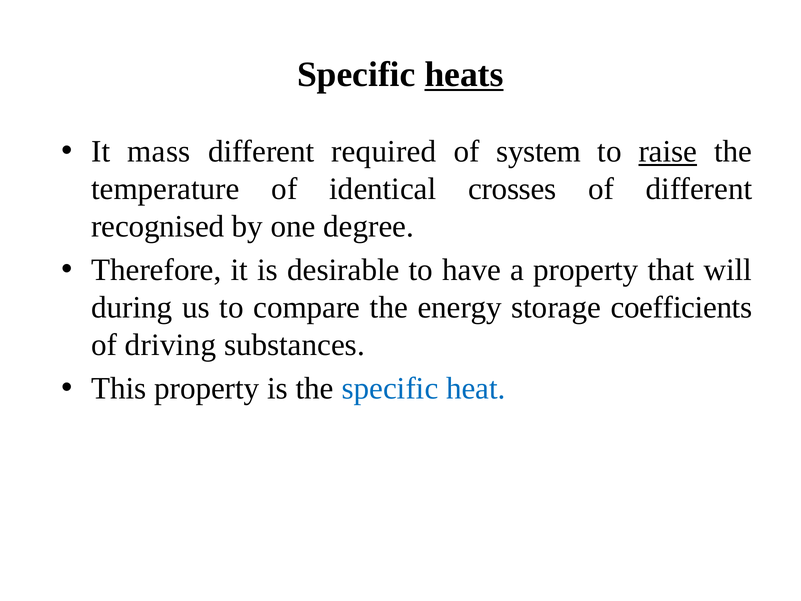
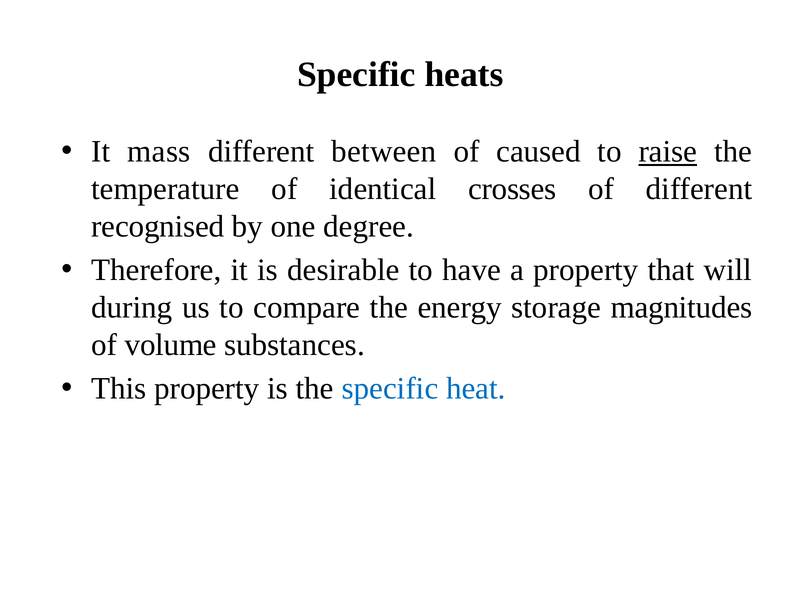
heats underline: present -> none
required: required -> between
system: system -> caused
coefficients: coefficients -> magnitudes
driving: driving -> volume
